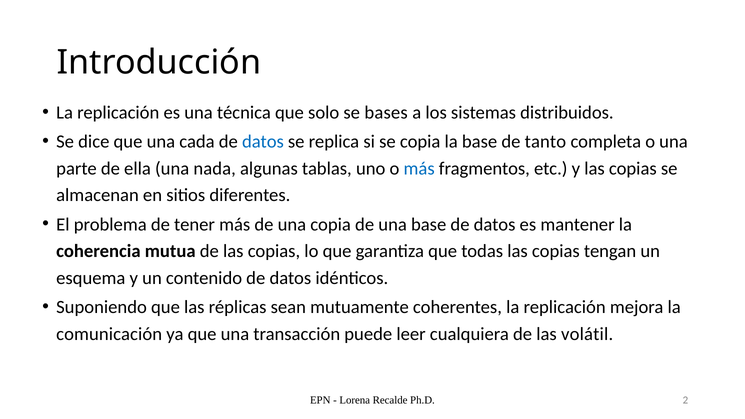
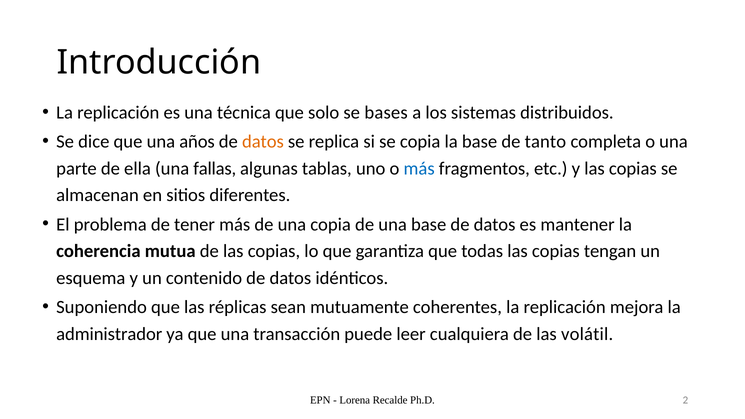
cada: cada -> años
datos at (263, 142) colour: blue -> orange
nada: nada -> fallas
comunicación: comunicación -> administrador
